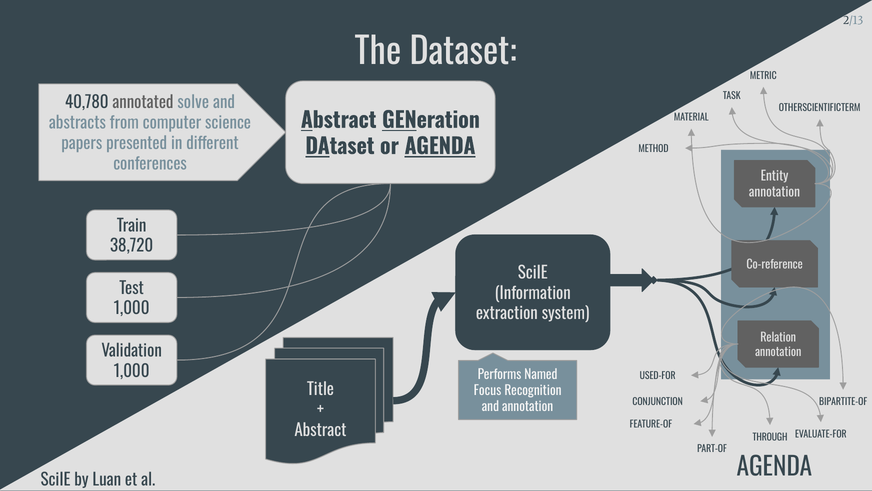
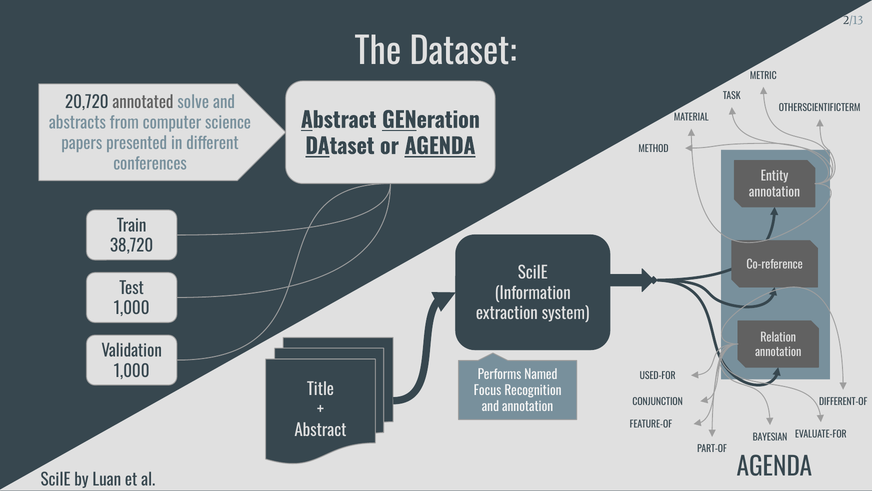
40,780: 40,780 -> 20,720
BIPARTITE-OF: BIPARTITE-OF -> DIFFERENT-OF
THROUGH: THROUGH -> BAYESIAN
